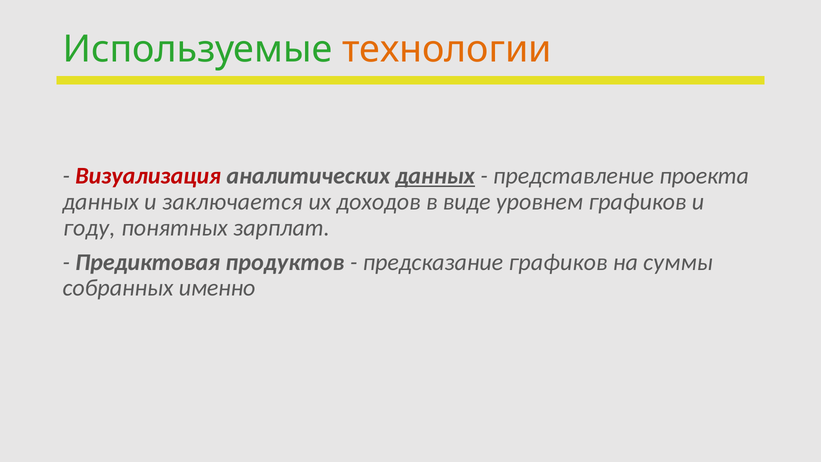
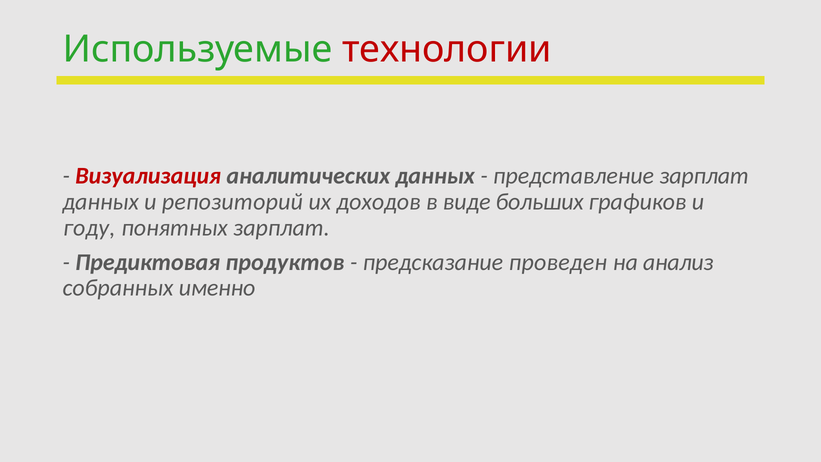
технологии colour: orange -> red
данных at (435, 176) underline: present -> none
представление проекта: проекта -> зарплат
заключается: заключается -> репозиторий
уровнем: уровнем -> больших
предсказание графиков: графиков -> проведен
суммы: суммы -> анализ
